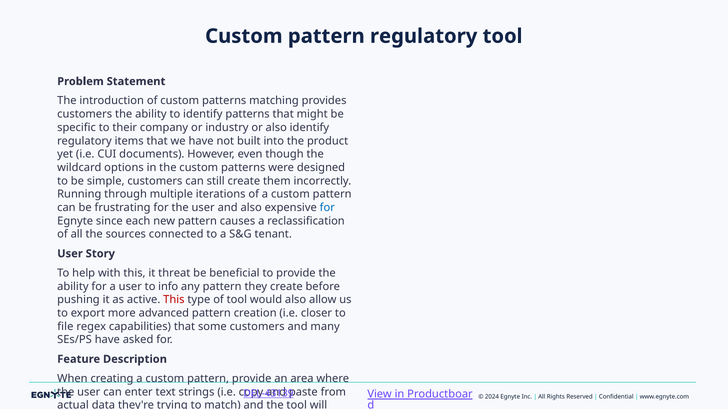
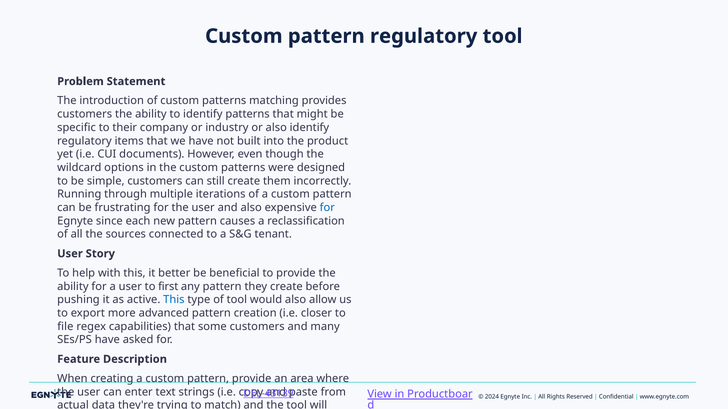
threat: threat -> better
info: info -> first
This at (174, 300) colour: red -> blue
